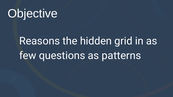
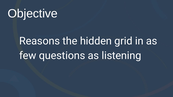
patterns: patterns -> listening
